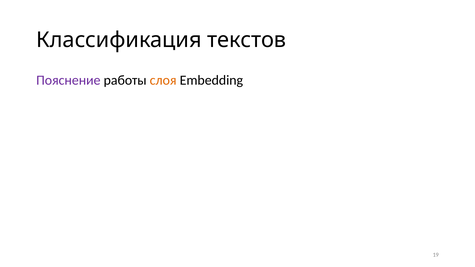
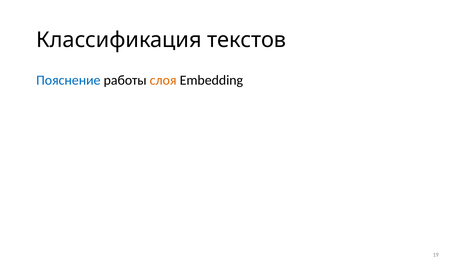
Пояснение colour: purple -> blue
